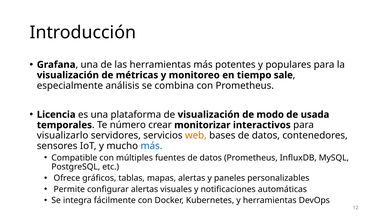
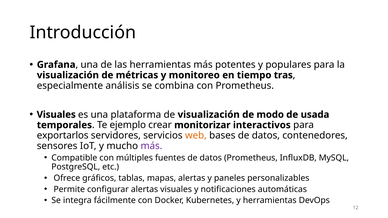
sale: sale -> tras
Licencia at (56, 115): Licencia -> Visuales
número: número -> ejemplo
visualizarlo: visualizarlo -> exportarlos
más at (151, 146) colour: blue -> purple
